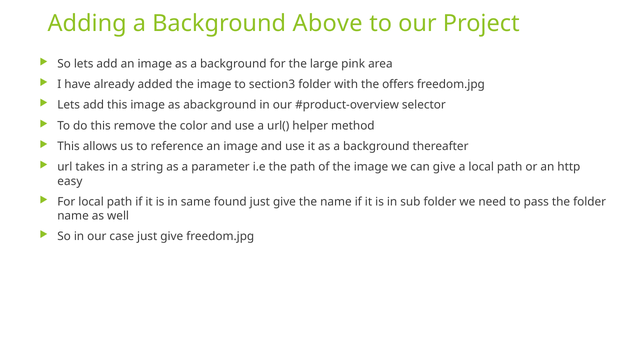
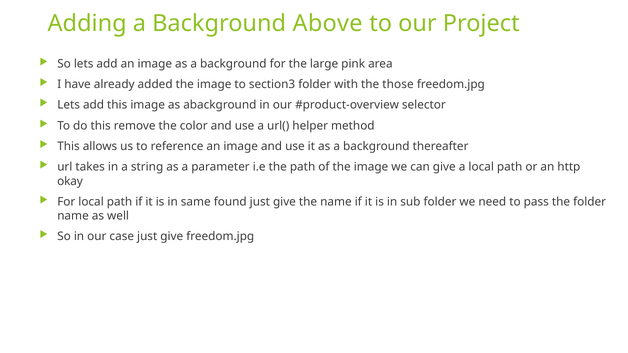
offers: offers -> those
easy: easy -> okay
